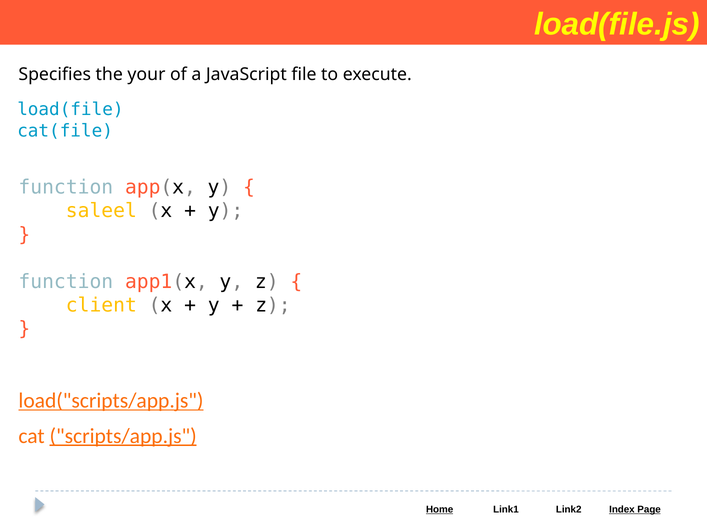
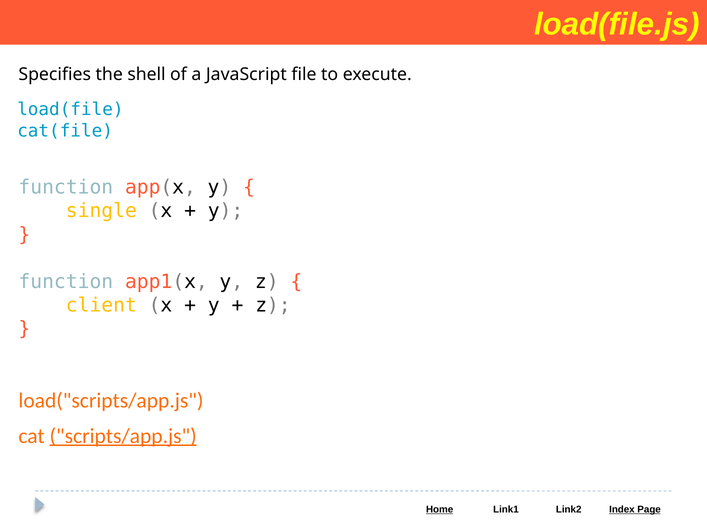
your: your -> shell
saleel: saleel -> single
load("scripts/app.js underline: present -> none
